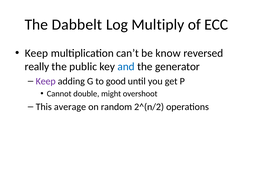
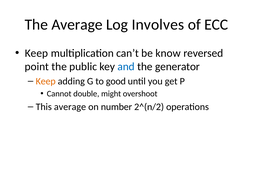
The Dabbelt: Dabbelt -> Average
Multiply: Multiply -> Involves
really: really -> point
Keep at (46, 81) colour: purple -> orange
random: random -> number
